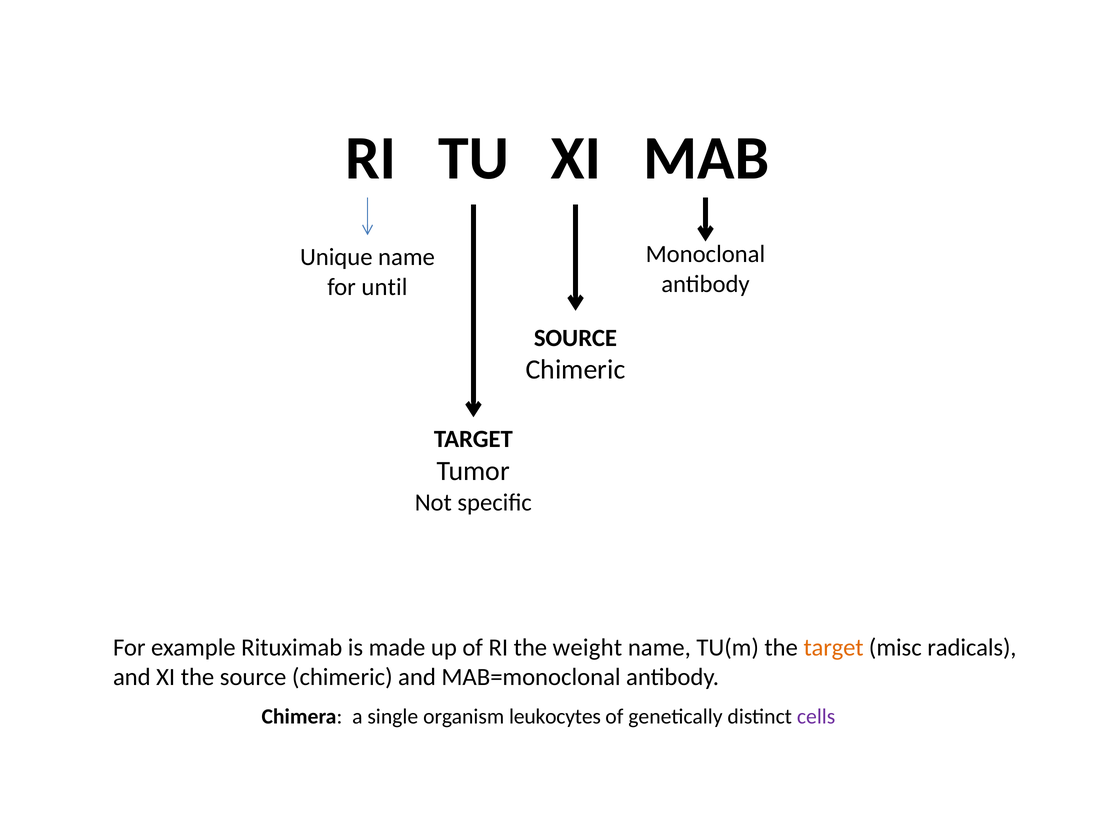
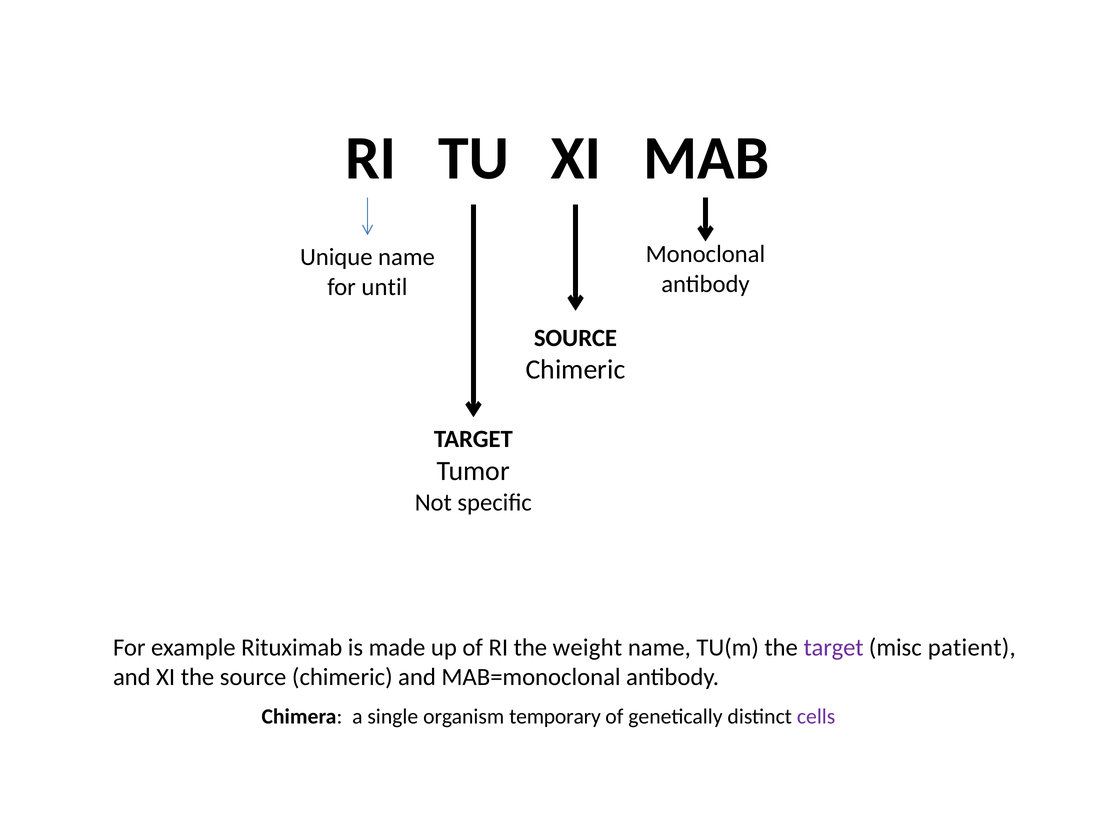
target at (834, 647) colour: orange -> purple
radicals: radicals -> patient
leukocytes: leukocytes -> temporary
